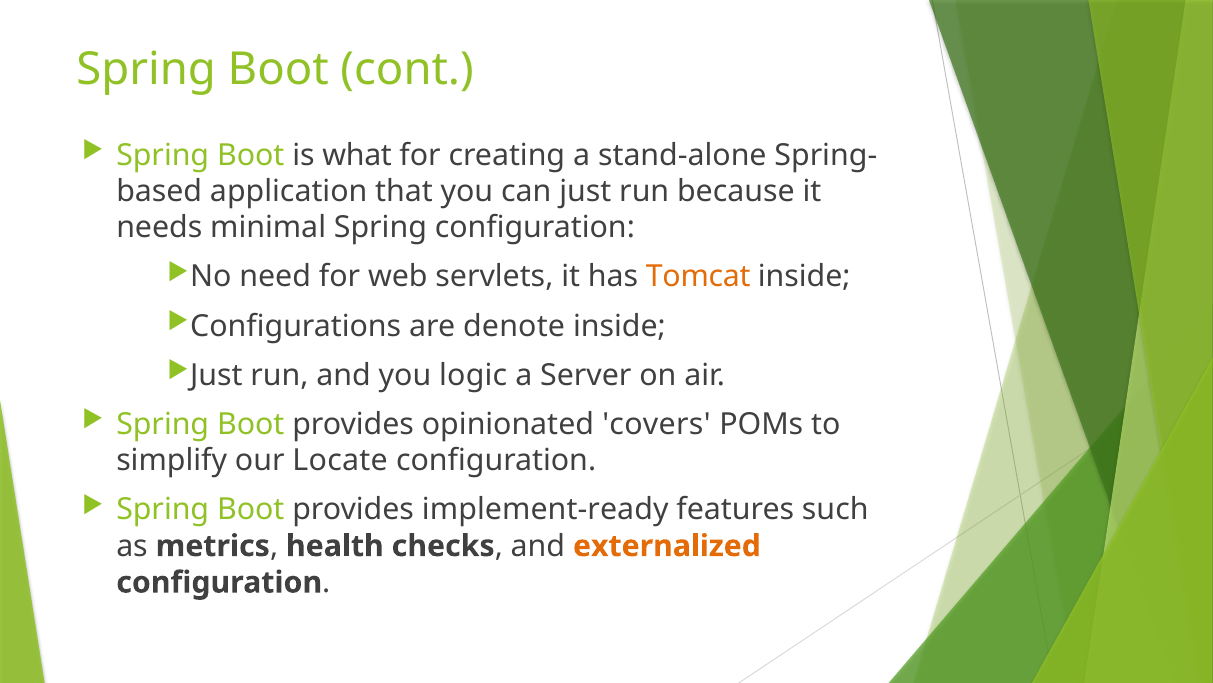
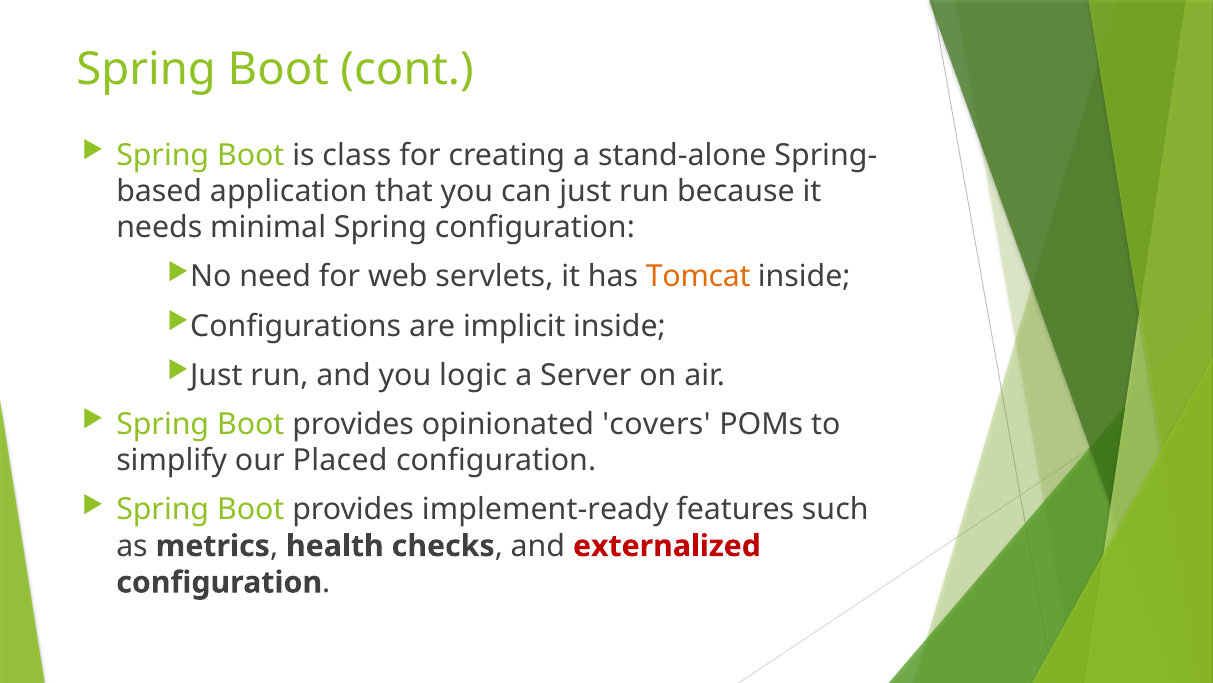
what: what -> class
denote: denote -> implicit
Locate: Locate -> Placed
externalized colour: orange -> red
